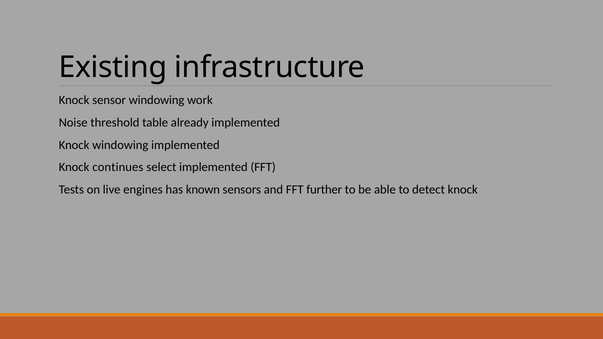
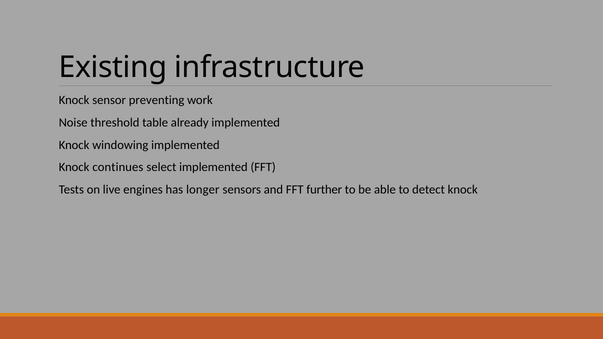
sensor windowing: windowing -> preventing
known: known -> longer
